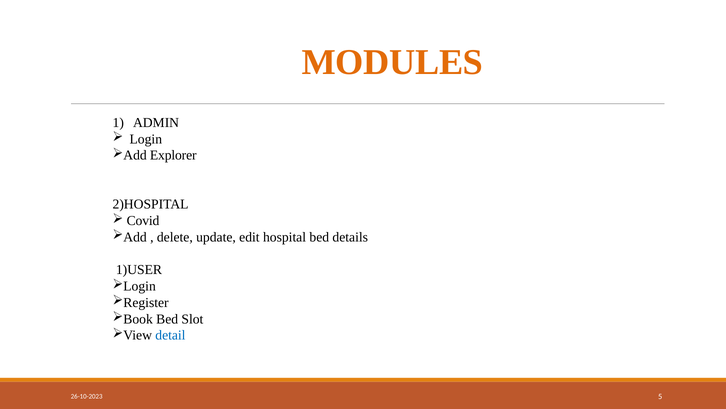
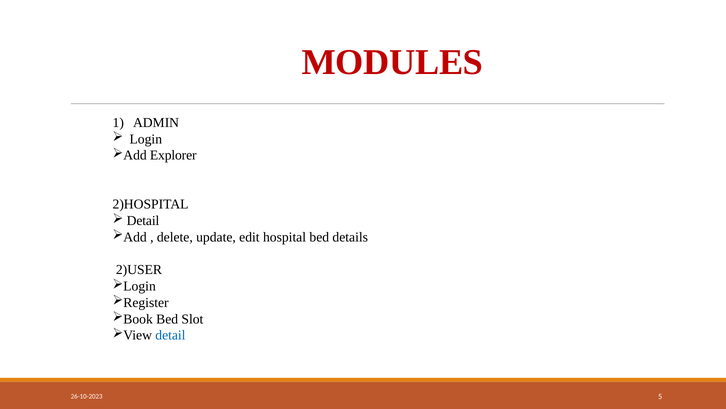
MODULES colour: orange -> red
Covid at (143, 221): Covid -> Detail
1)USER: 1)USER -> 2)USER
